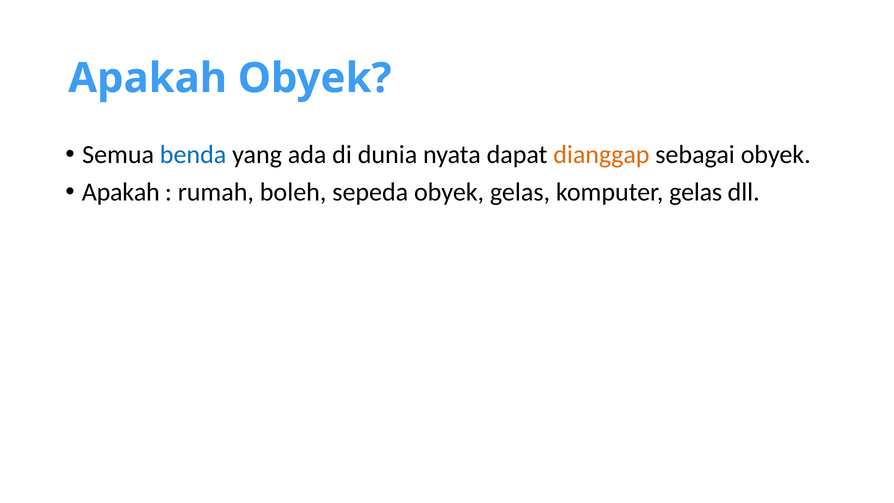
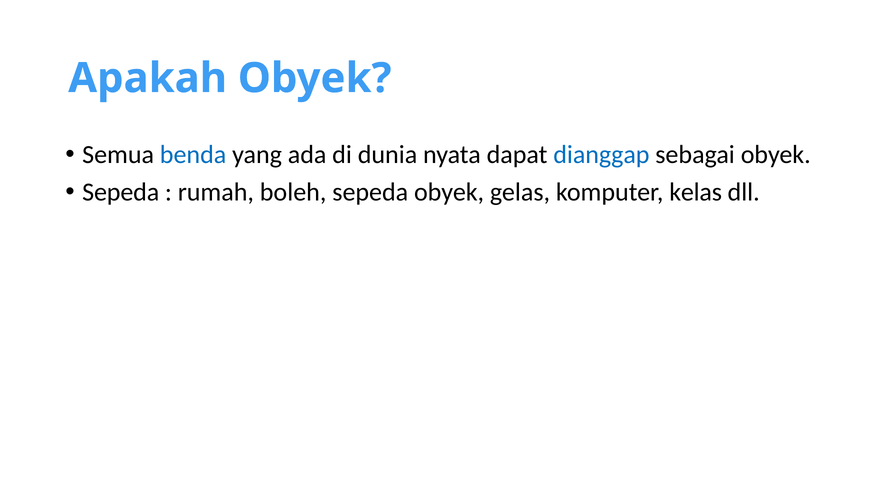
dianggap colour: orange -> blue
Apakah at (121, 192): Apakah -> Sepeda
komputer gelas: gelas -> kelas
